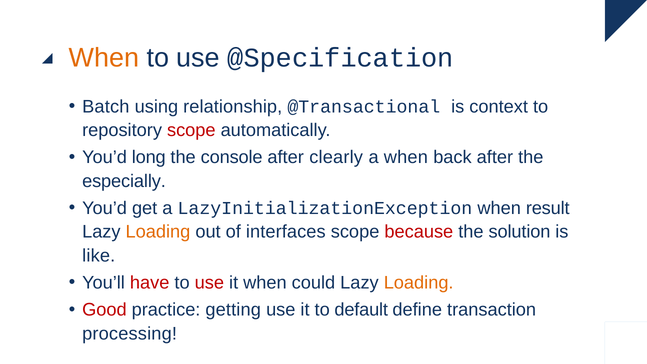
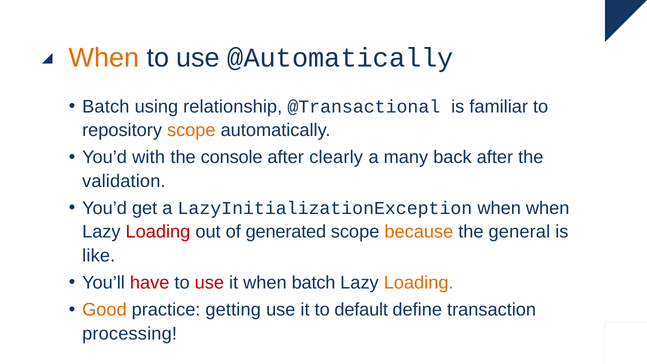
@Specification: @Specification -> @Automatically
context: context -> familiar
scope at (191, 130) colour: red -> orange
long: long -> with
a when: when -> many
especially: especially -> validation
when result: result -> when
Loading at (158, 232) colour: orange -> red
interfaces: interfaces -> generated
because colour: red -> orange
solution: solution -> general
when could: could -> batch
Good colour: red -> orange
